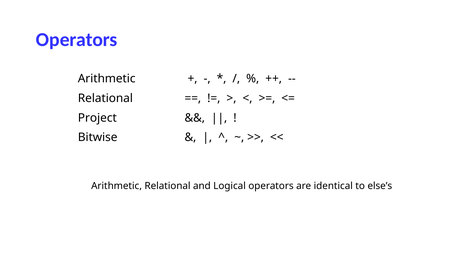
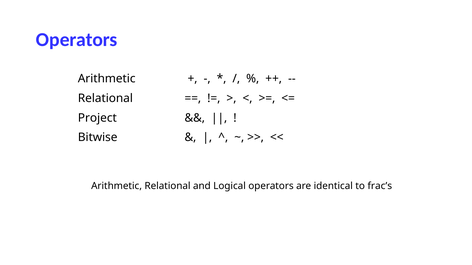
else’s: else’s -> frac’s
